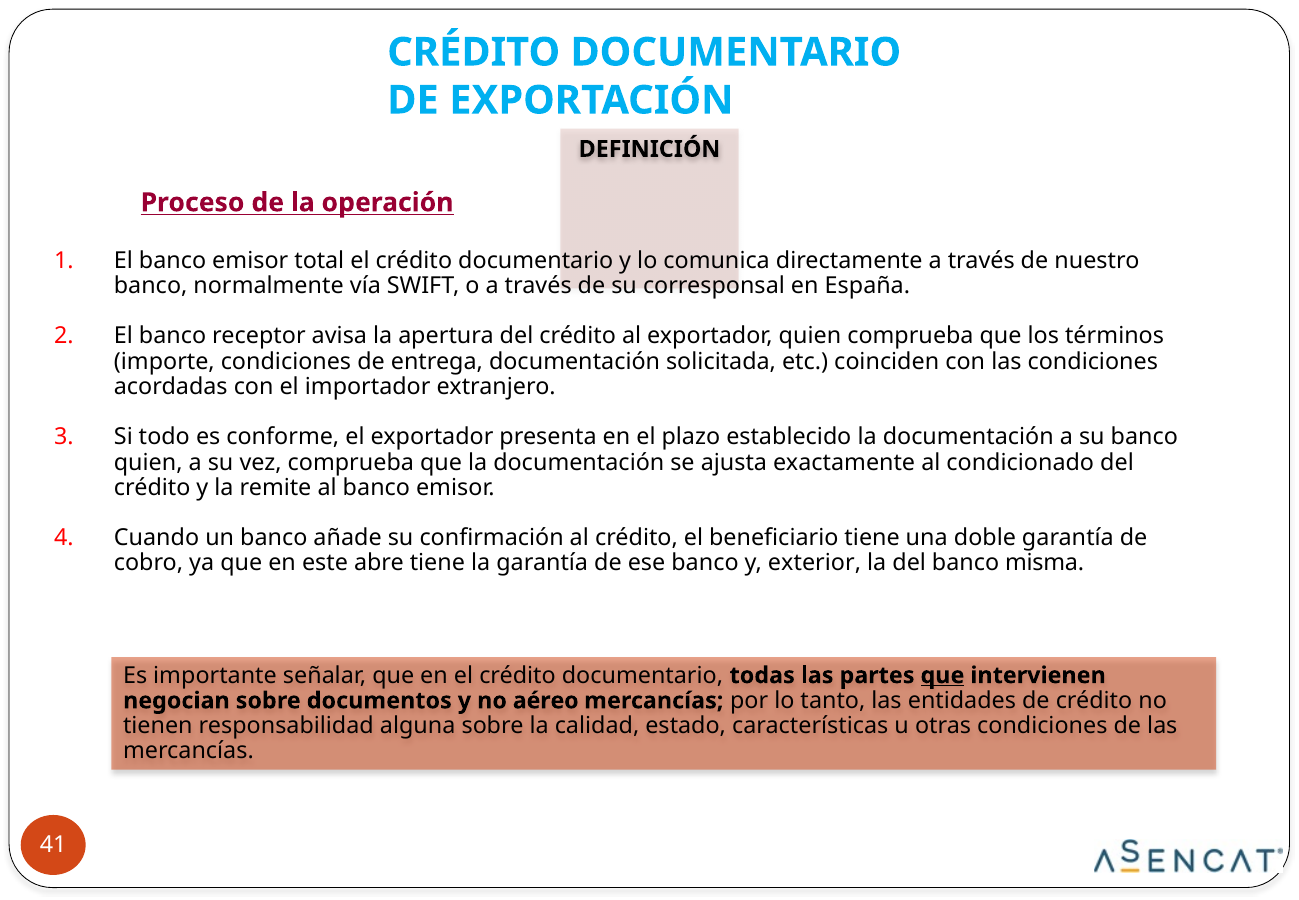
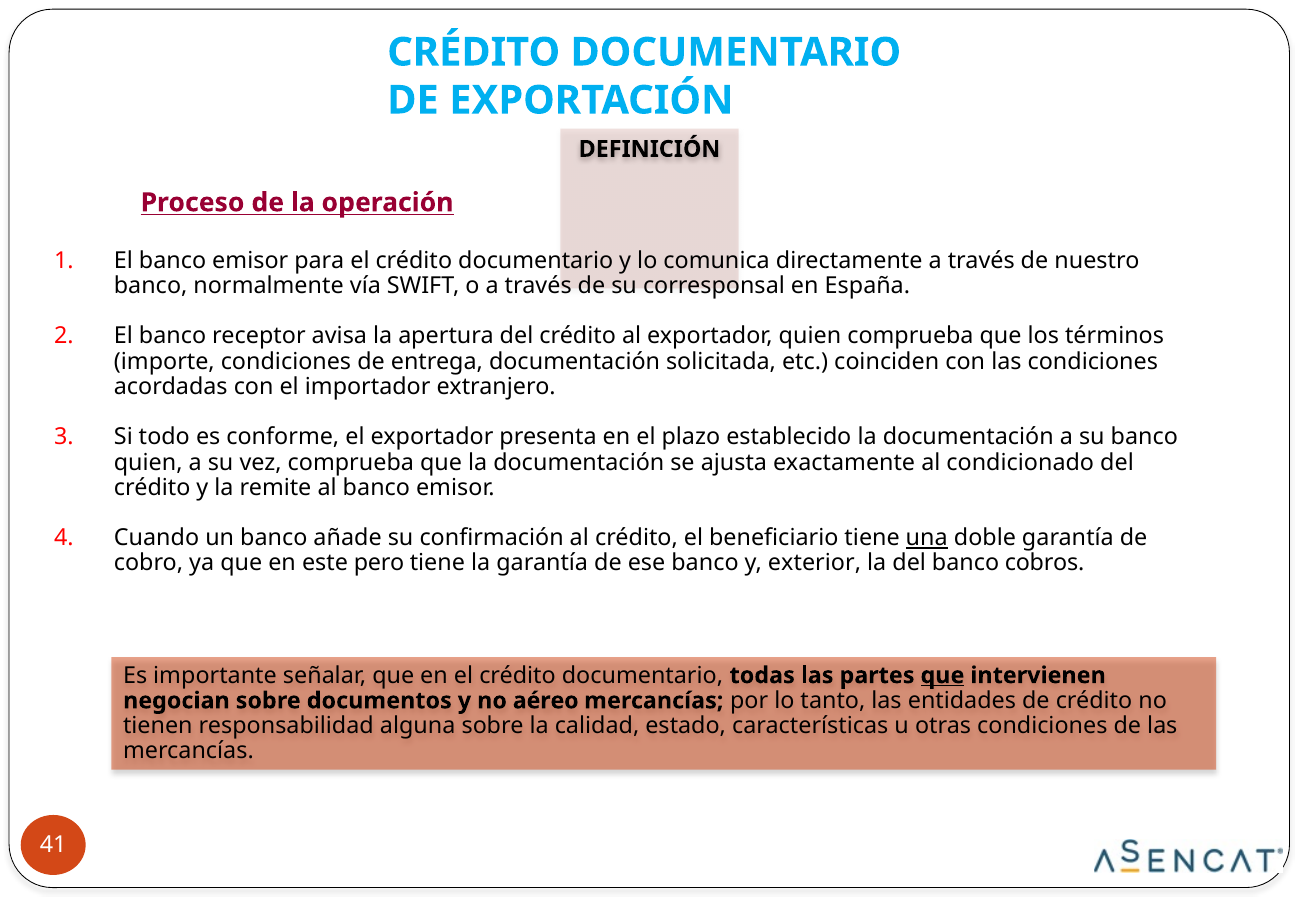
total: total -> para
una underline: none -> present
abre: abre -> pero
misma: misma -> cobros
